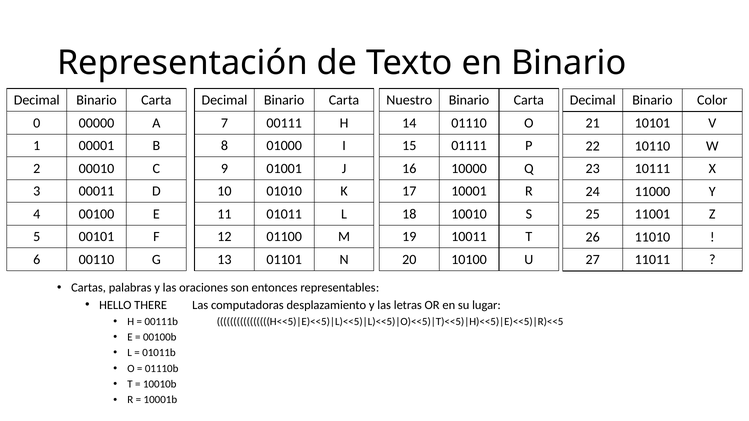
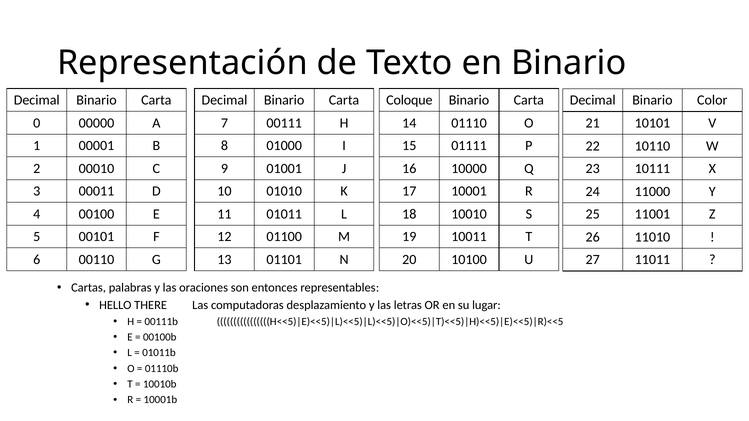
Nuestro: Nuestro -> Coloque
